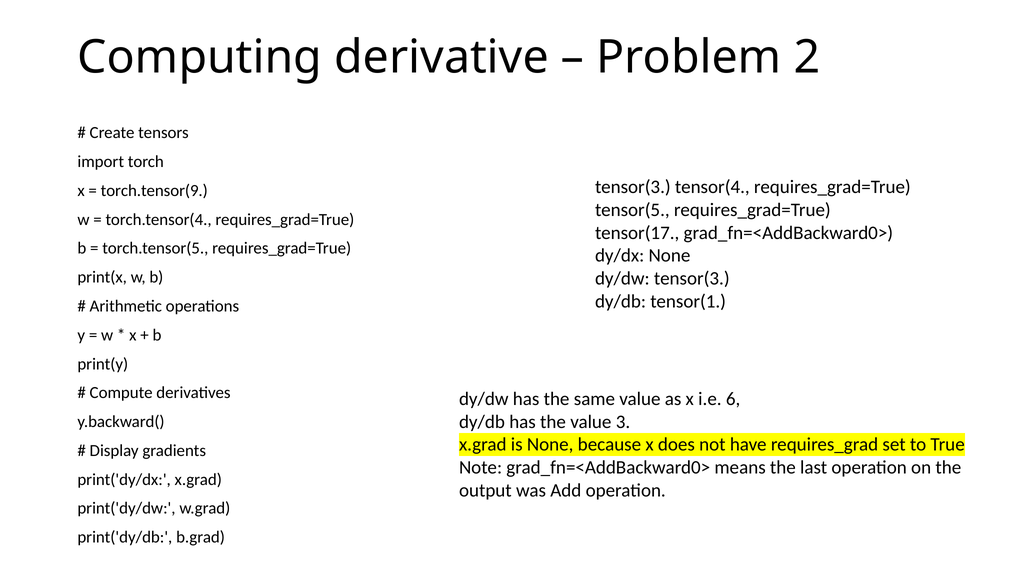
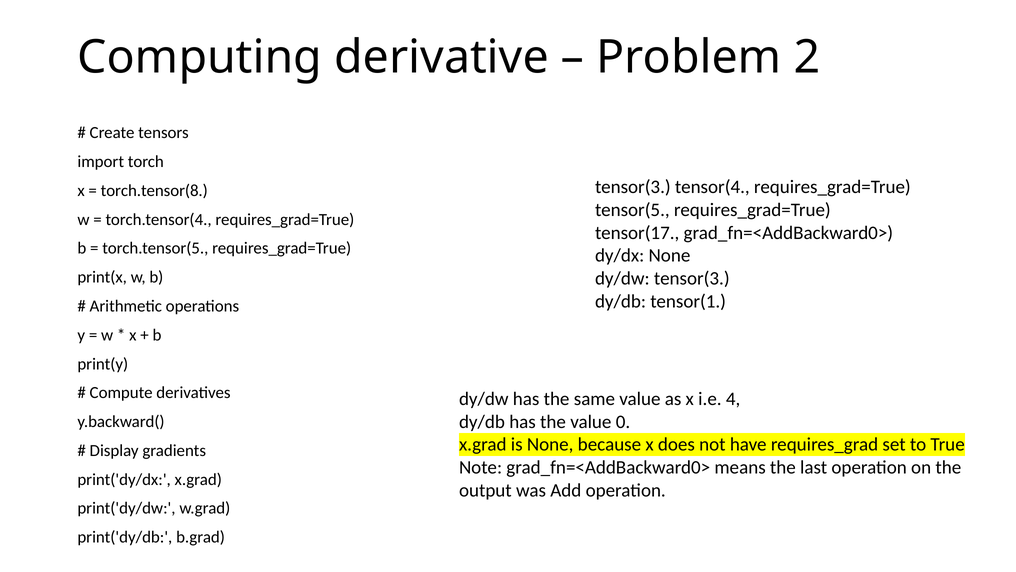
torch.tensor(9: torch.tensor(9 -> torch.tensor(8
6: 6 -> 4
3: 3 -> 0
